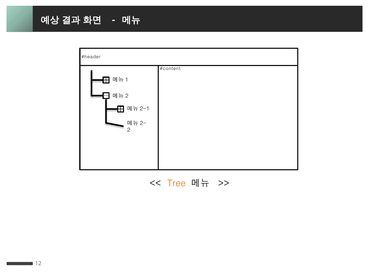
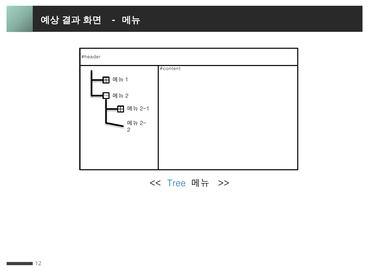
Tree colour: orange -> blue
